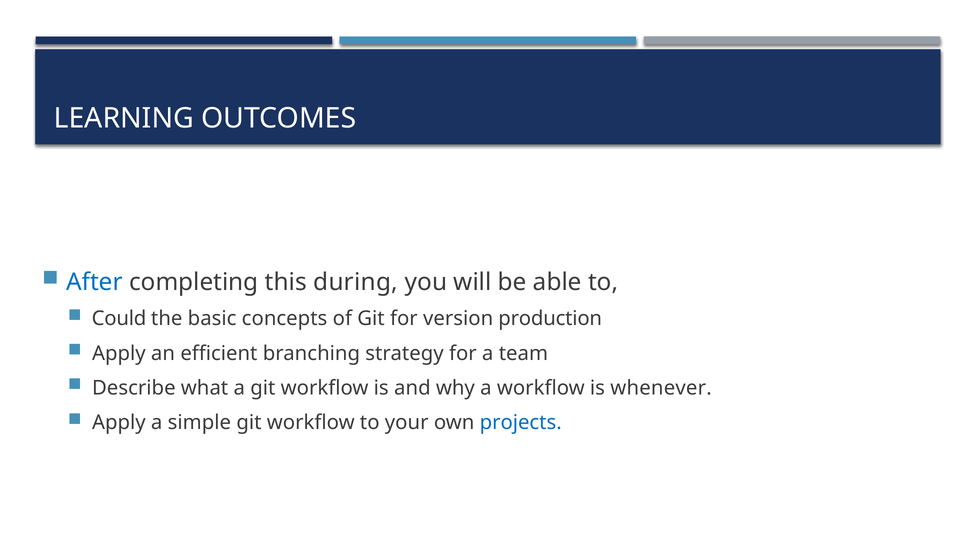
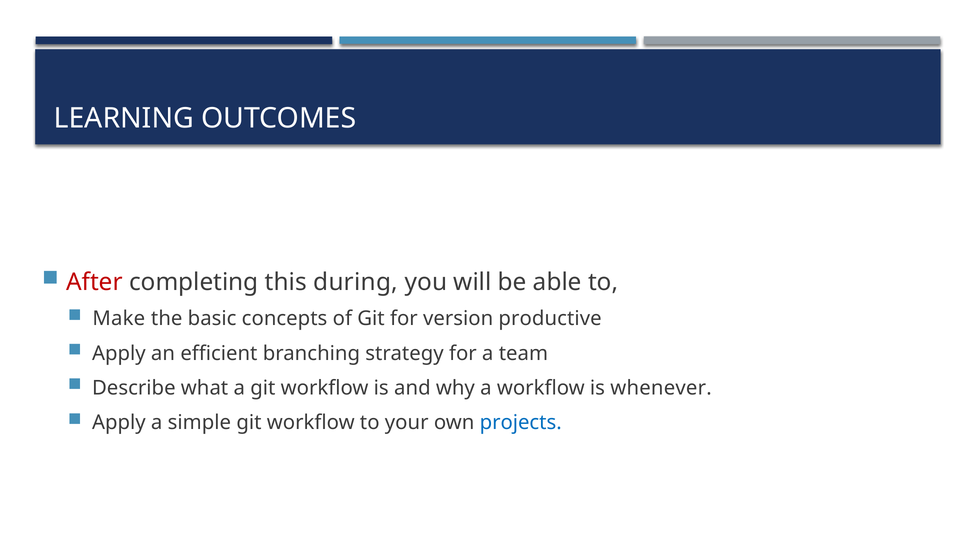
After colour: blue -> red
Could: Could -> Make
production: production -> productive
